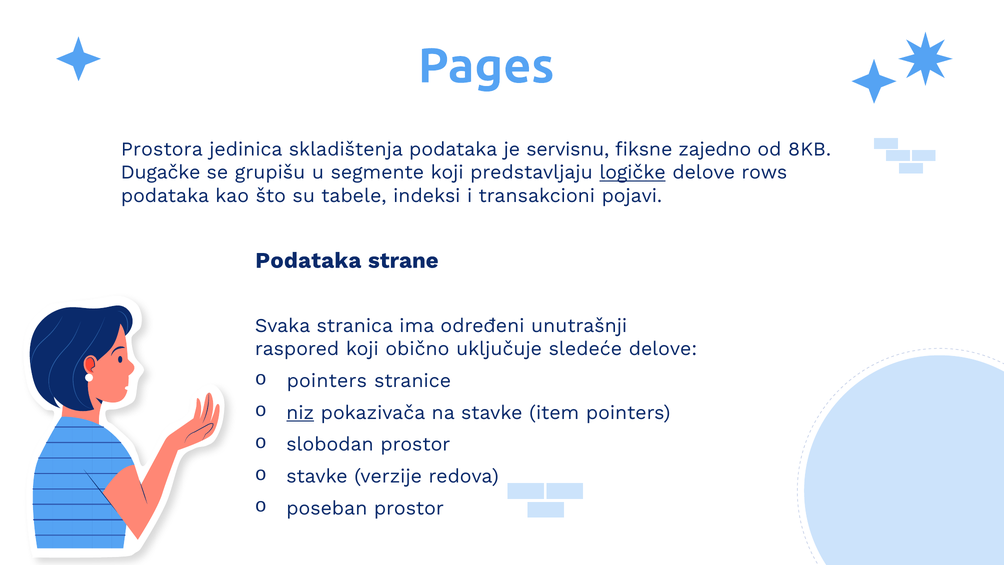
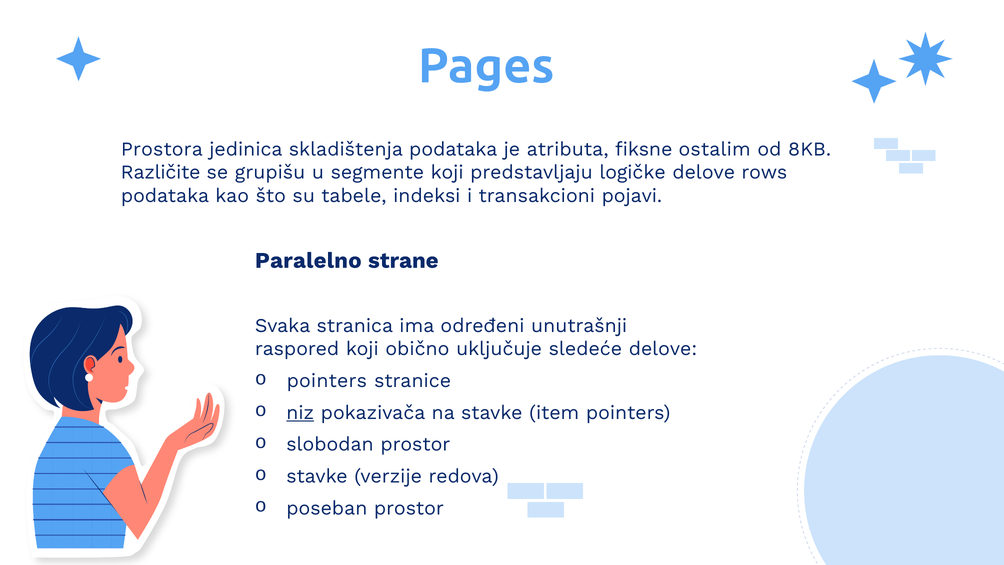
servisnu: servisnu -> atributa
zajedno: zajedno -> ostalim
Dugačke: Dugačke -> Različite
logičke underline: present -> none
Podataka at (308, 260): Podataka -> Paralelno
